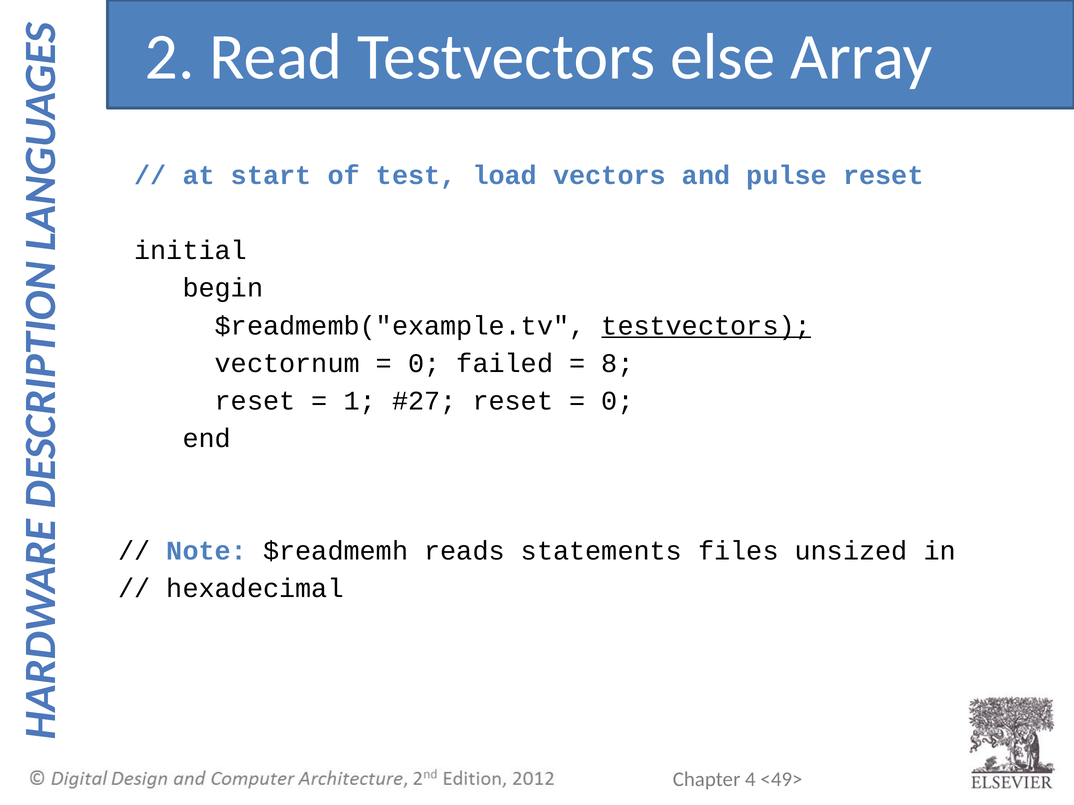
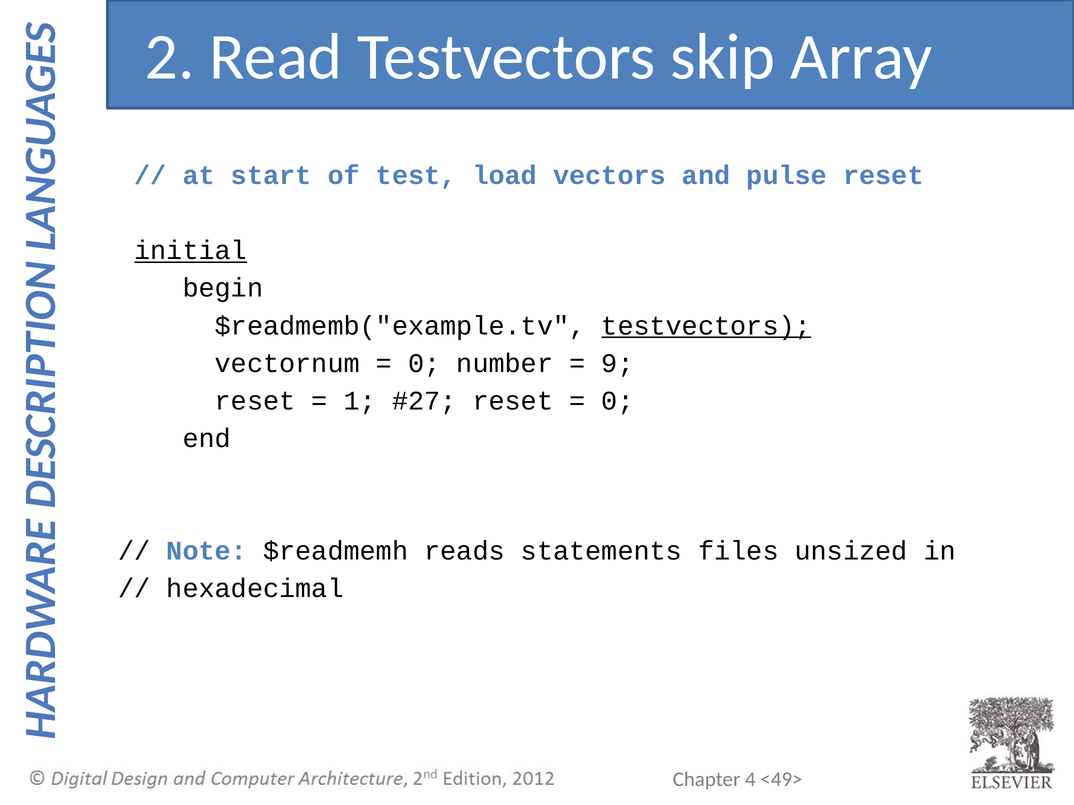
else: else -> skip
initial underline: none -> present
failed: failed -> number
8: 8 -> 9
